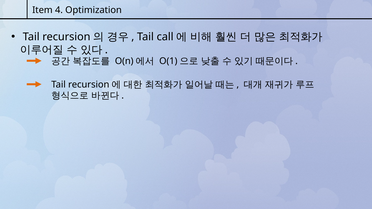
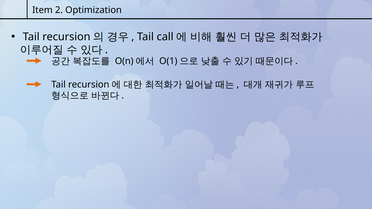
4: 4 -> 2
